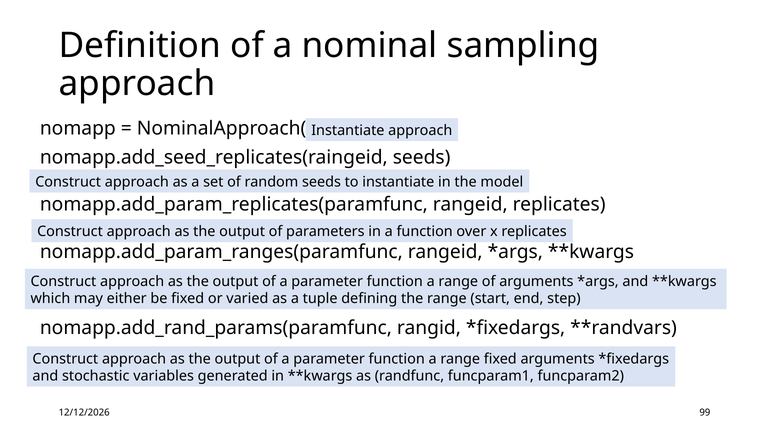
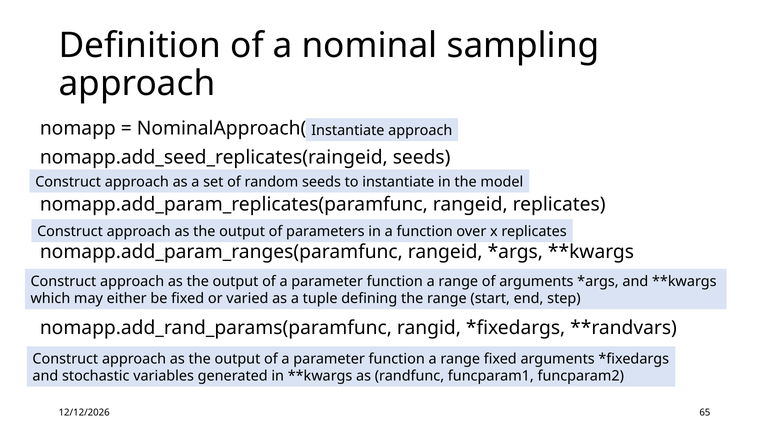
99: 99 -> 65
